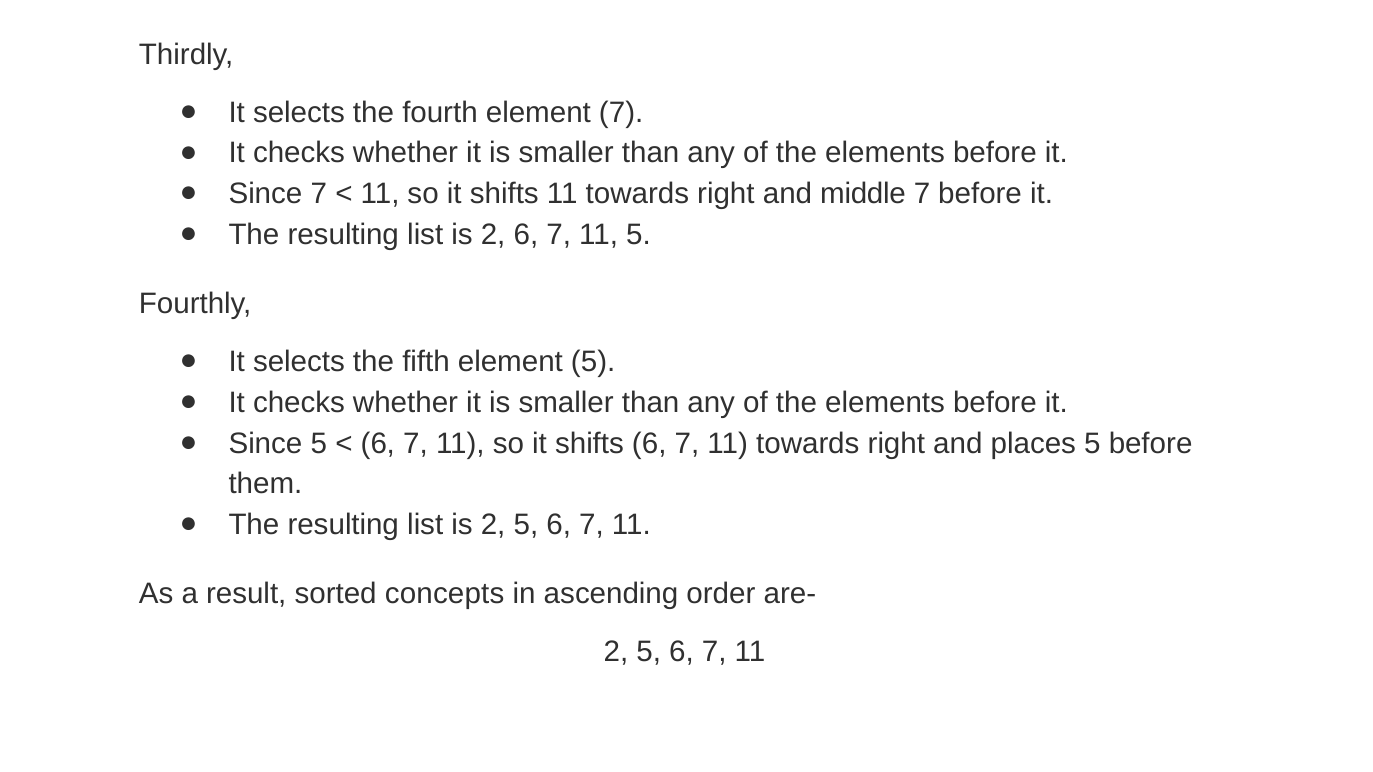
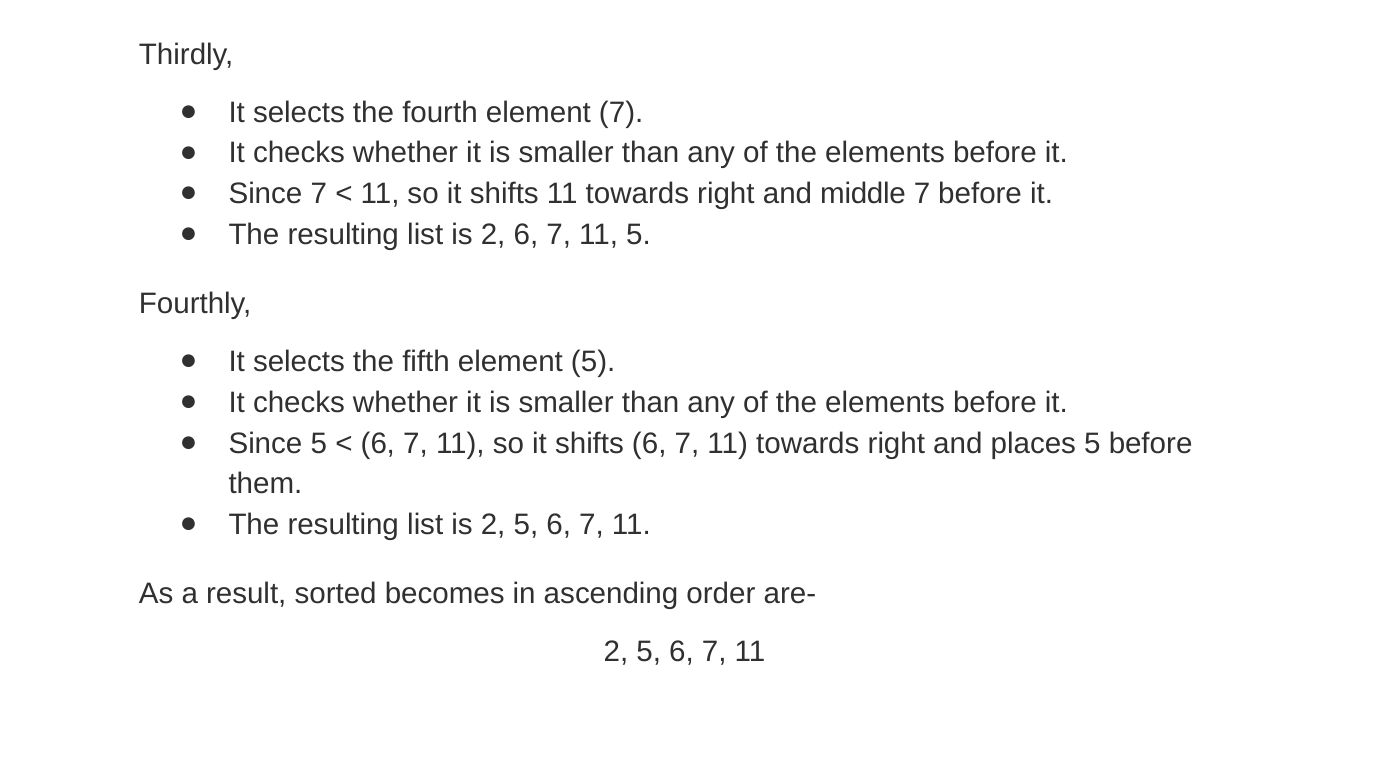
concepts: concepts -> becomes
